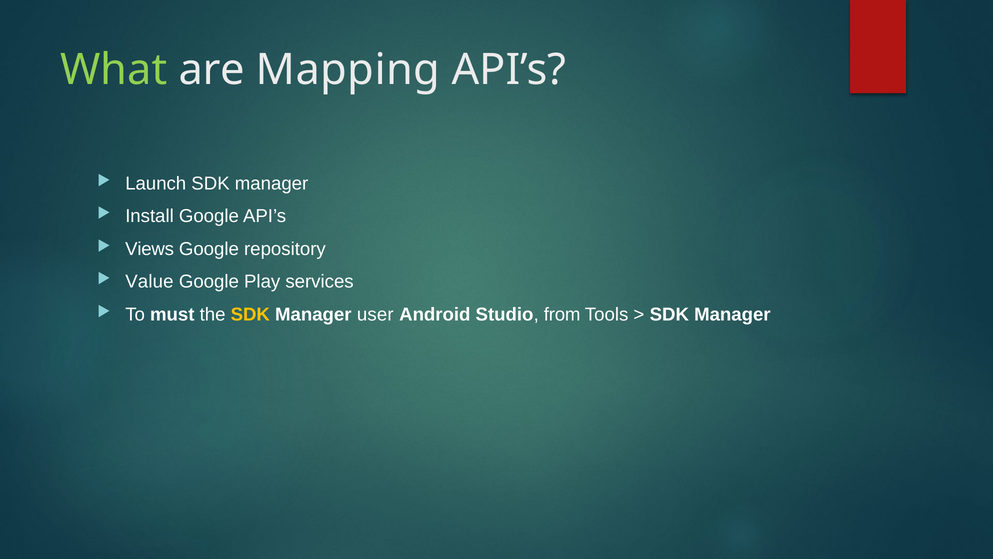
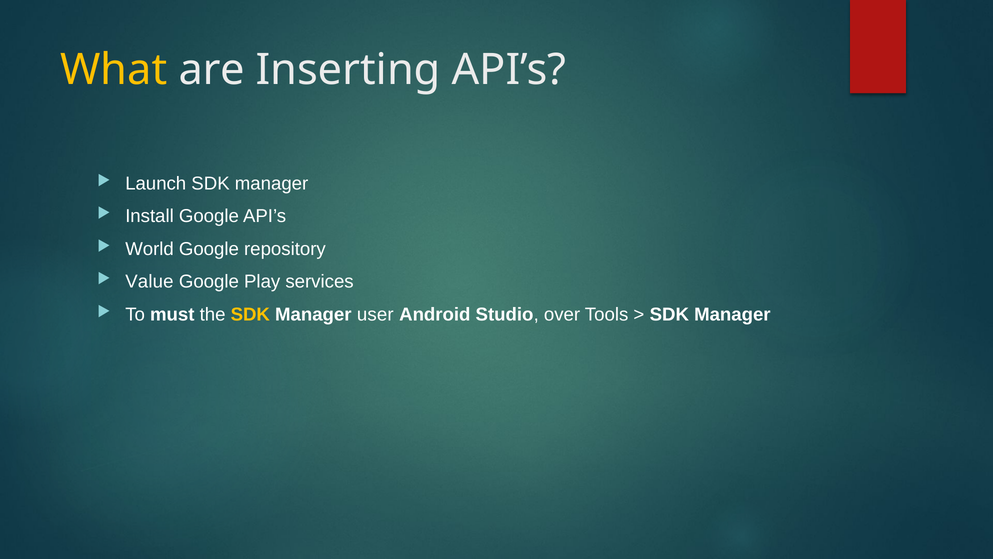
What colour: light green -> yellow
Mapping: Mapping -> Inserting
Views: Views -> World
from: from -> over
